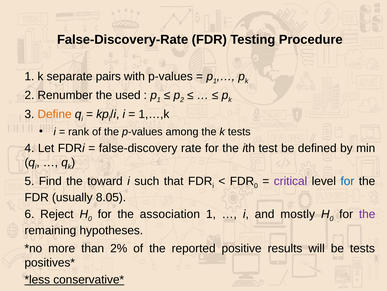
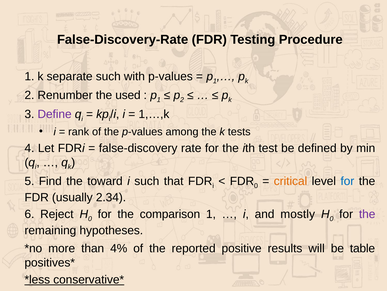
separate pairs: pairs -> such
Define colour: orange -> purple
critical colour: purple -> orange
8.05: 8.05 -> 2.34
association: association -> comparison
2%: 2% -> 4%
be tests: tests -> table
